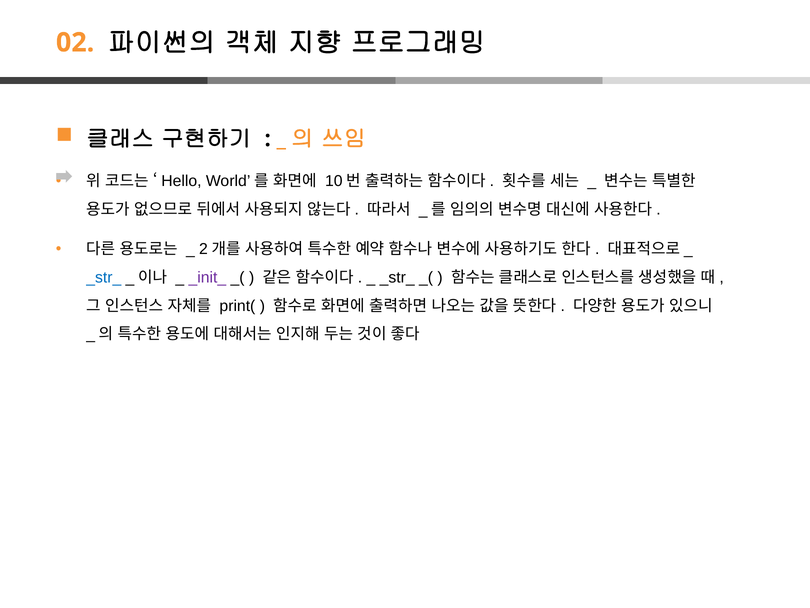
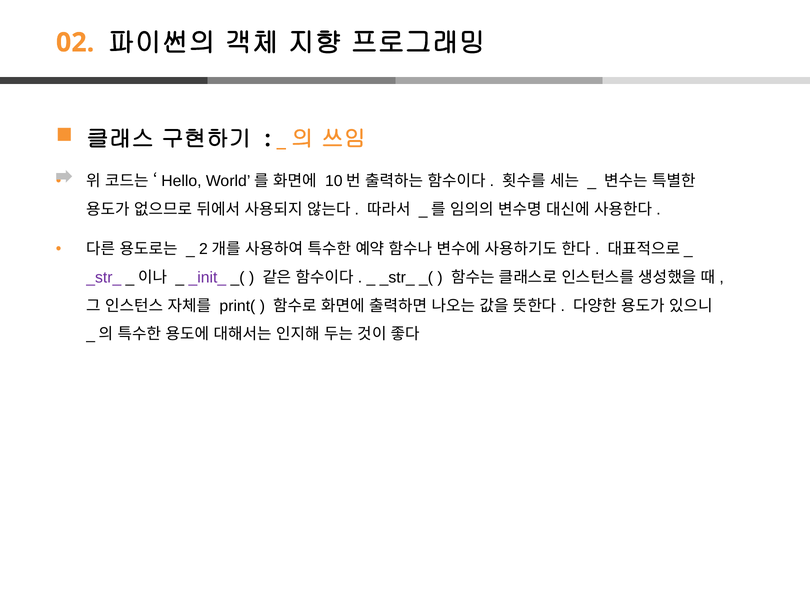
_str_ at (104, 277) colour: blue -> purple
